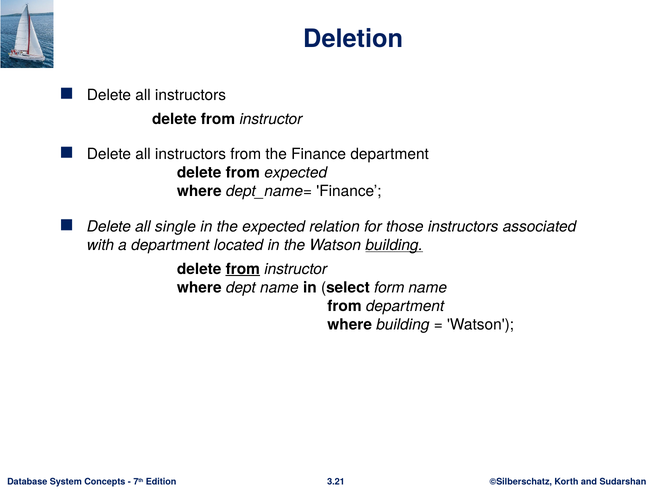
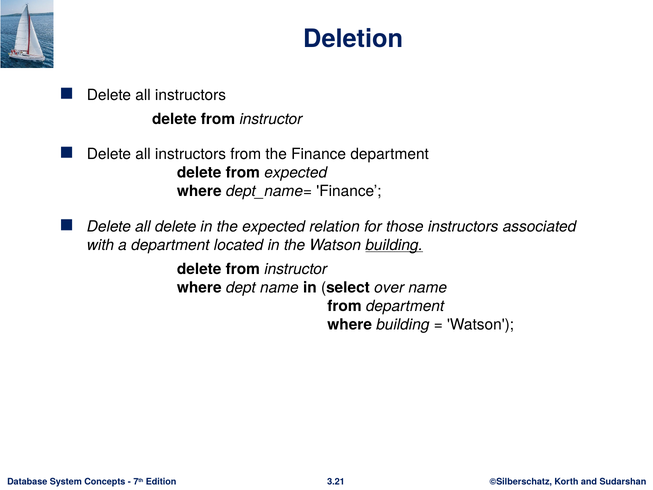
all single: single -> delete
from at (243, 269) underline: present -> none
form: form -> over
